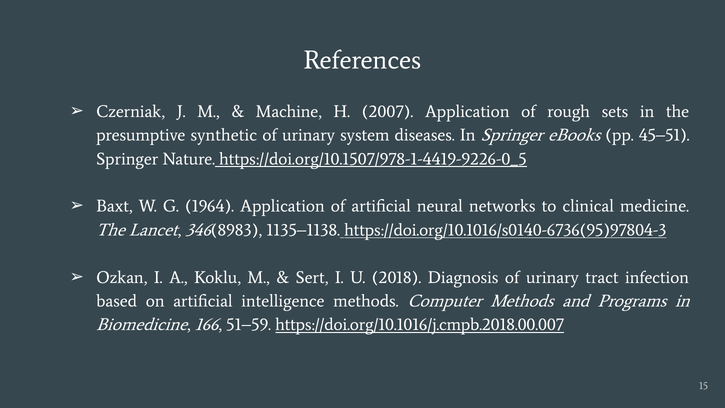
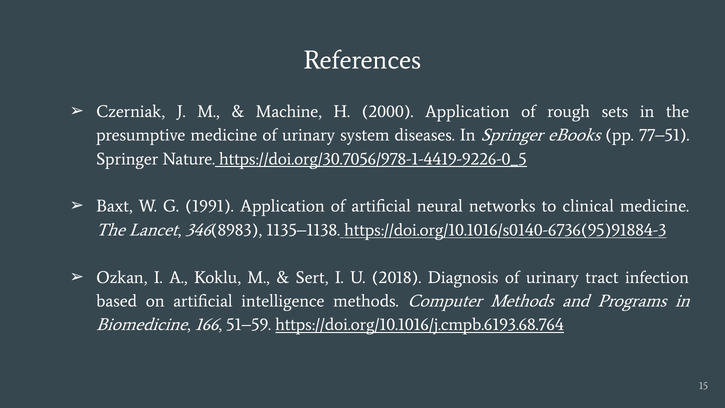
2007: 2007 -> 2000
presumptive synthetic: synthetic -> medicine
45–51: 45–51 -> 77–51
https://doi.org/10.1507/978-1-4419-9226-0_5: https://doi.org/10.1507/978-1-4419-9226-0_5 -> https://doi.org/30.7056/978-1-4419-9226-0_5
1964: 1964 -> 1991
https://doi.org/10.1016/s0140-6736(95)97804-3: https://doi.org/10.1016/s0140-6736(95)97804-3 -> https://doi.org/10.1016/s0140-6736(95)91884-3
https://doi.org/10.1016/j.cmpb.2018.00.007: https://doi.org/10.1016/j.cmpb.2018.00.007 -> https://doi.org/10.1016/j.cmpb.6193.68.764
